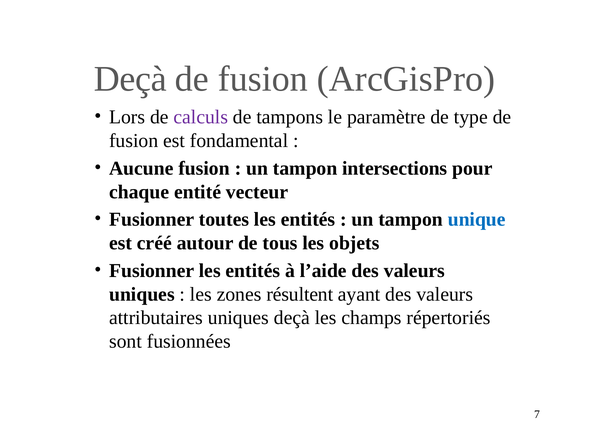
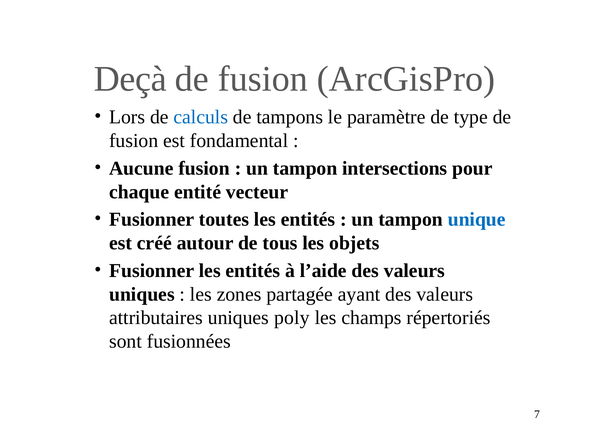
calculs colour: purple -> blue
résultent: résultent -> partagée
uniques deçà: deçà -> poly
